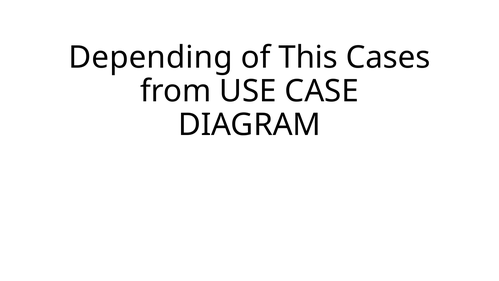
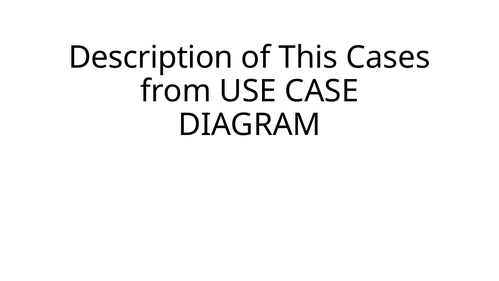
Depending: Depending -> Description
